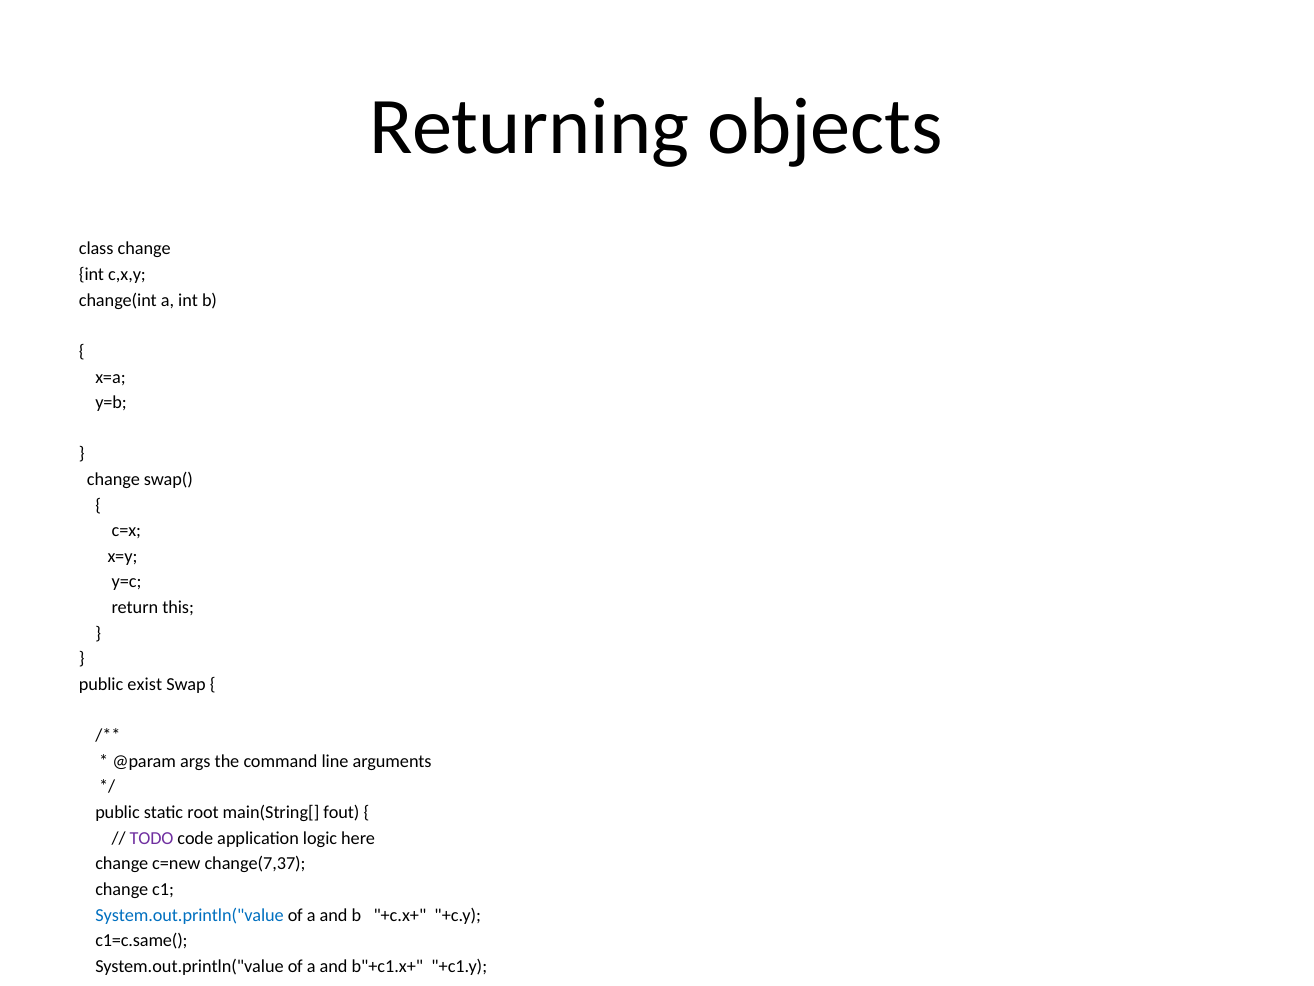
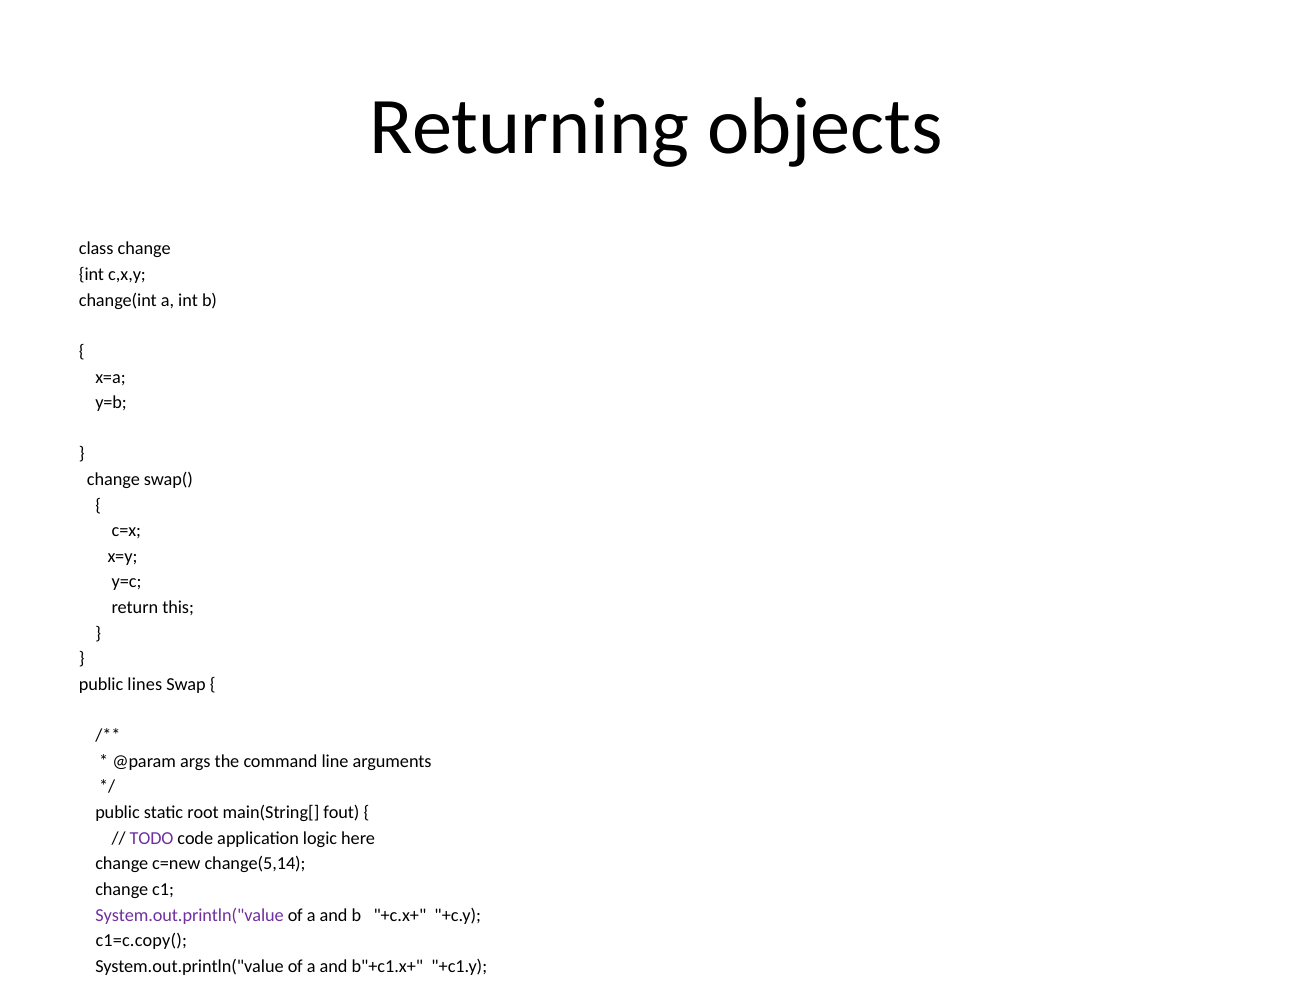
exist: exist -> lines
change(7,37: change(7,37 -> change(5,14
System.out.println("value at (190, 915) colour: blue -> purple
c1=c.same(: c1=c.same( -> c1=c.copy(
